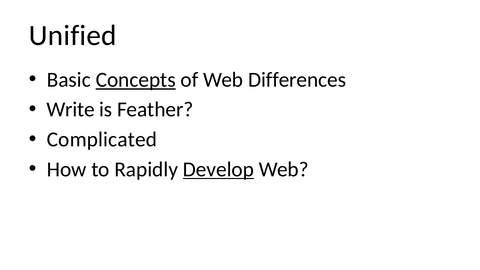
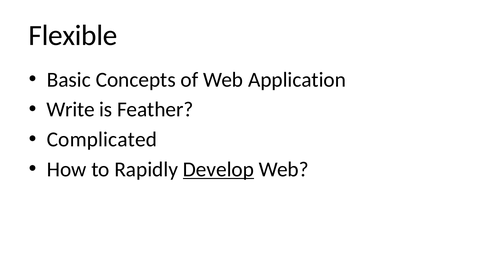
Unified: Unified -> Flexible
Concepts underline: present -> none
Differences: Differences -> Application
